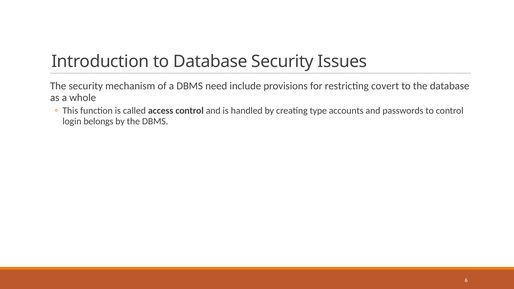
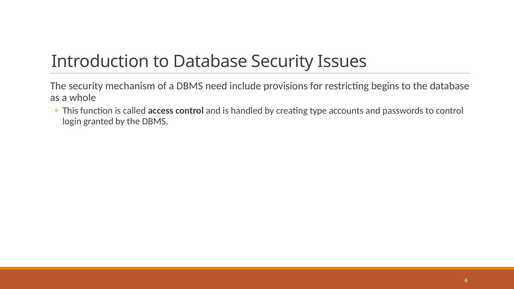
covert: covert -> begins
belongs: belongs -> granted
